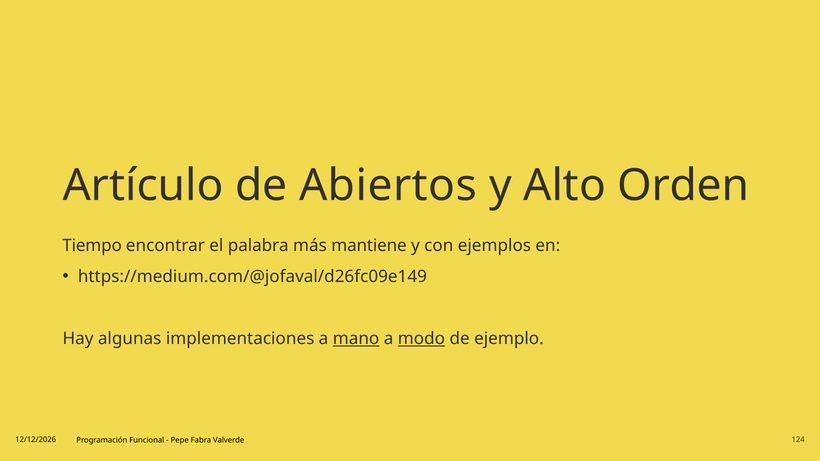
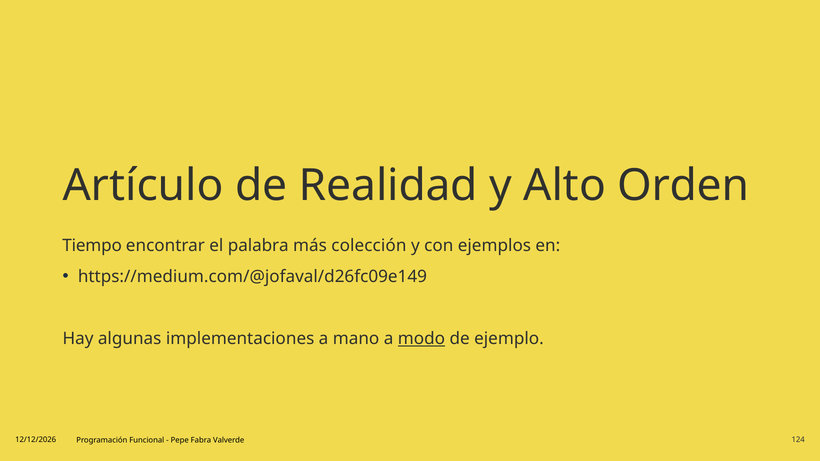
Abiertos: Abiertos -> Realidad
mantiene: mantiene -> colección
mano underline: present -> none
